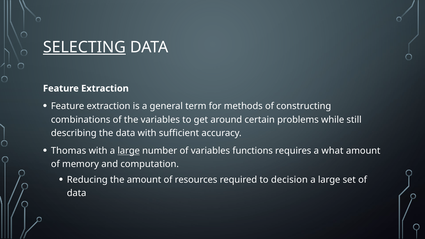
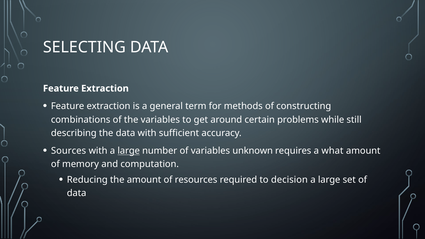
SELECTING underline: present -> none
Thomas: Thomas -> Sources
functions: functions -> unknown
